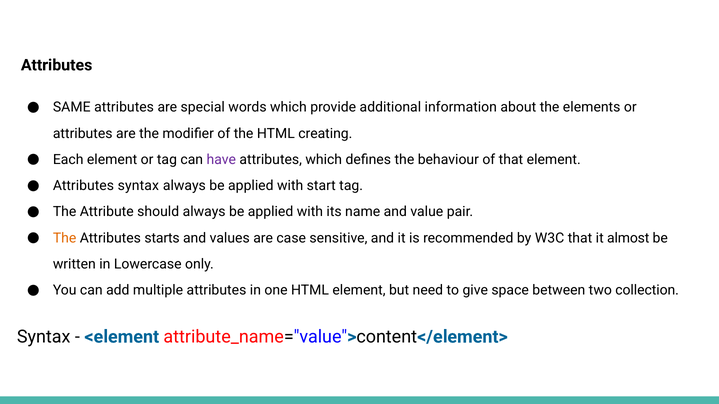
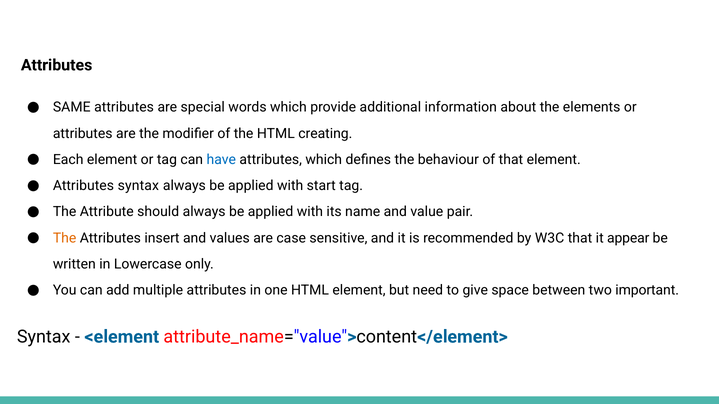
have colour: purple -> blue
starts: starts -> insert
almost: almost -> appear
collection: collection -> important
